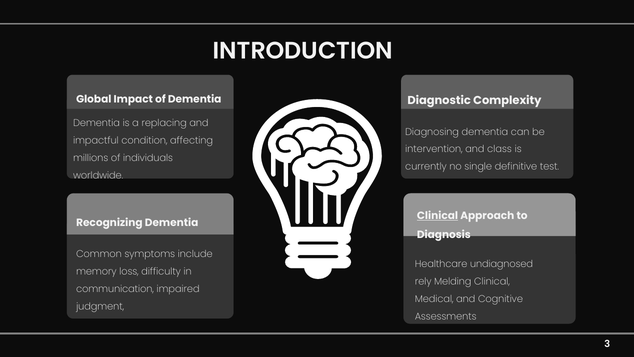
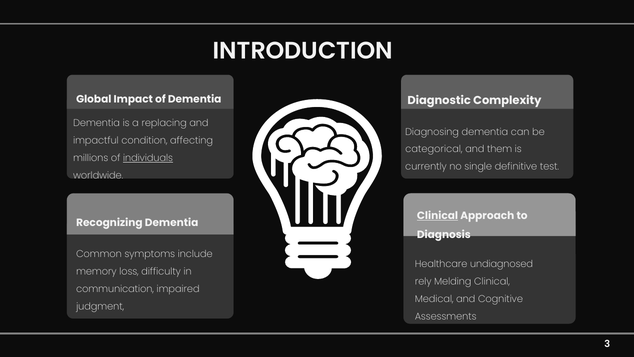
intervention: intervention -> categorical
class: class -> them
individuals underline: none -> present
